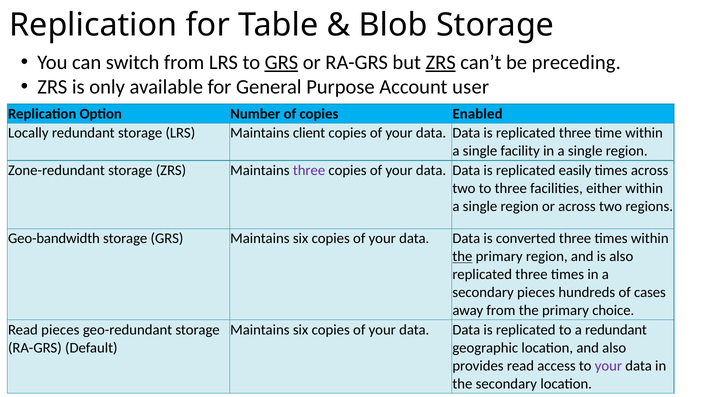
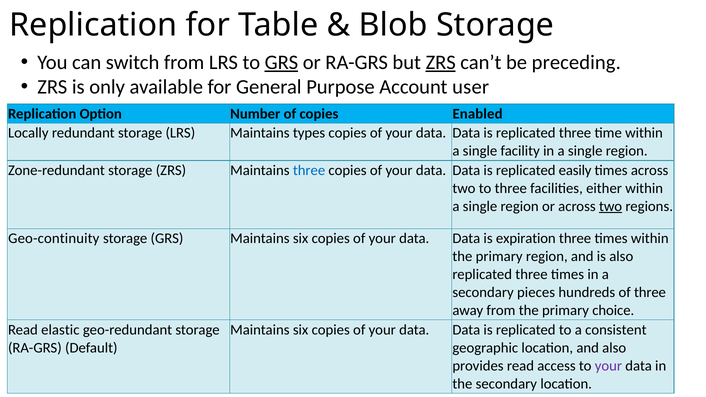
client: client -> types
three at (309, 170) colour: purple -> blue
two at (611, 206) underline: none -> present
Geo-bandwidth: Geo-bandwidth -> Geo-continuity
converted: converted -> expiration
the at (462, 257) underline: present -> none
of cases: cases -> three
Read pieces: pieces -> elastic
a redundant: redundant -> consistent
